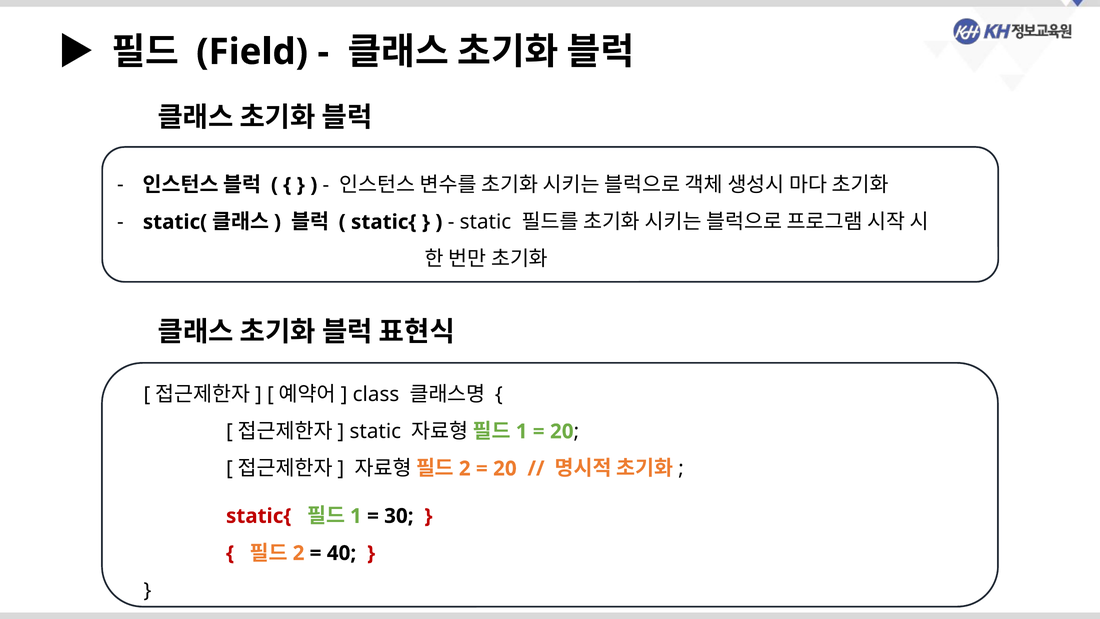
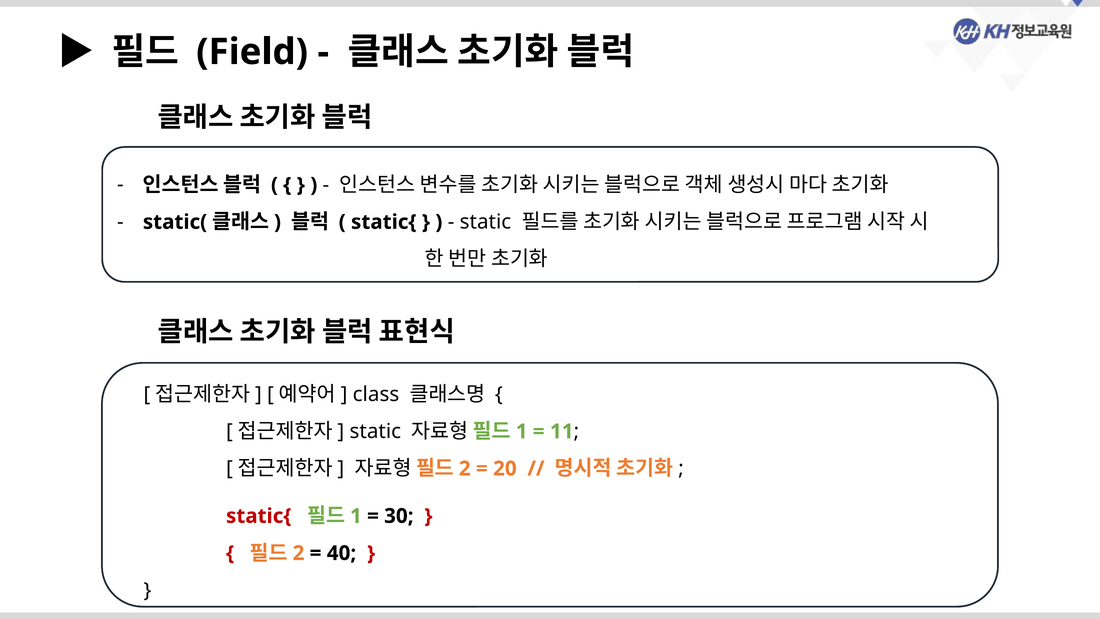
20 at (562, 431): 20 -> 11
